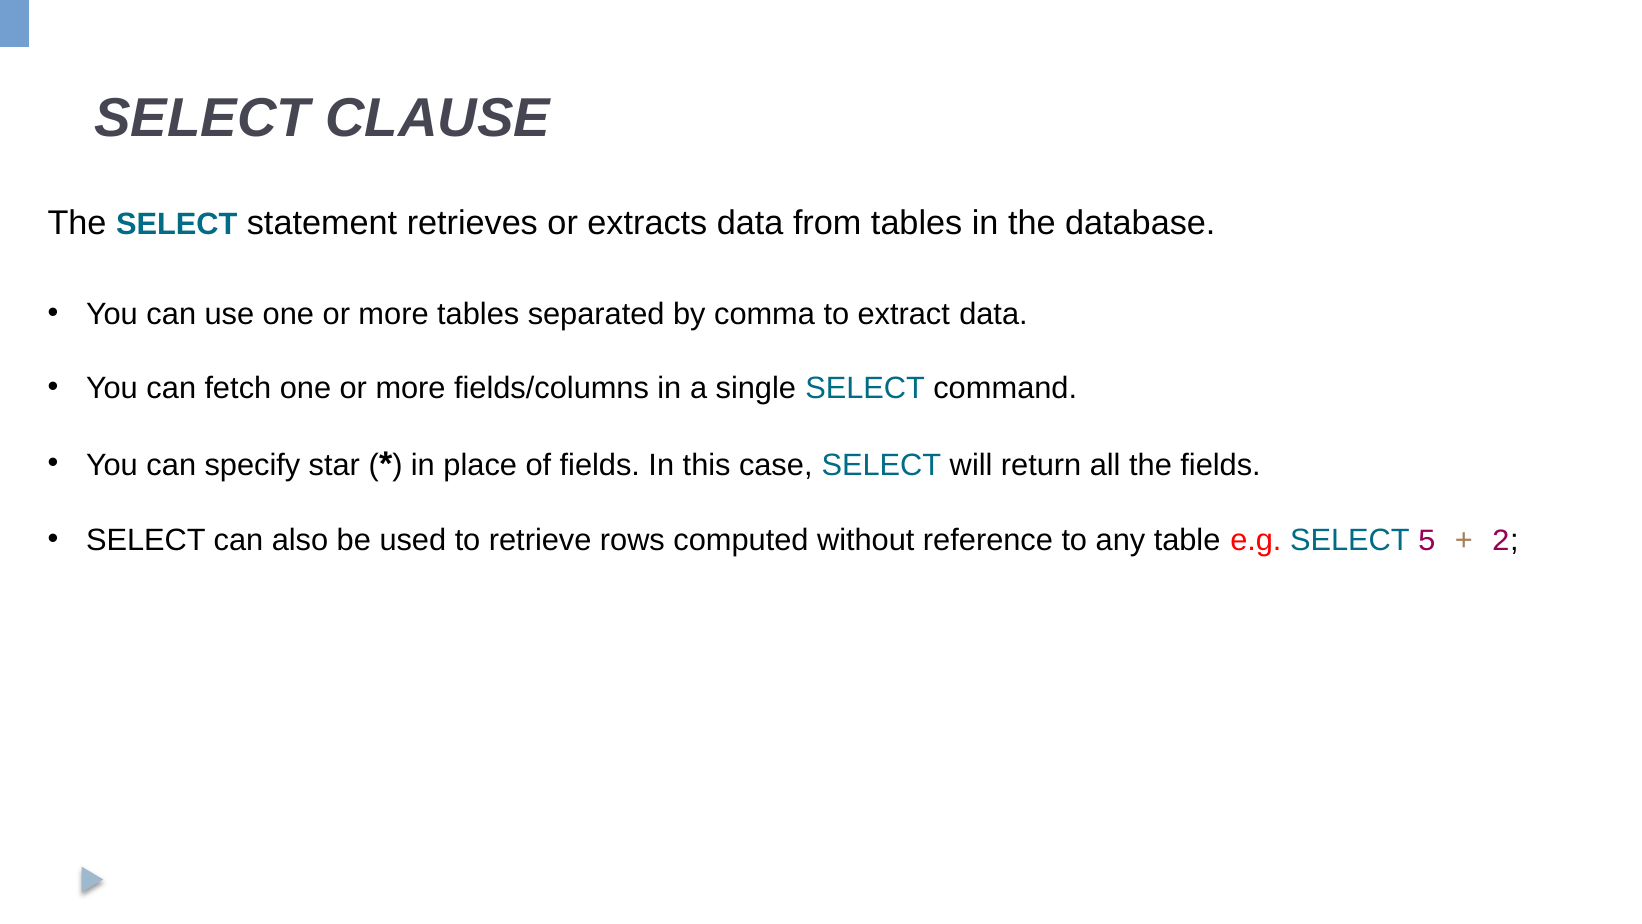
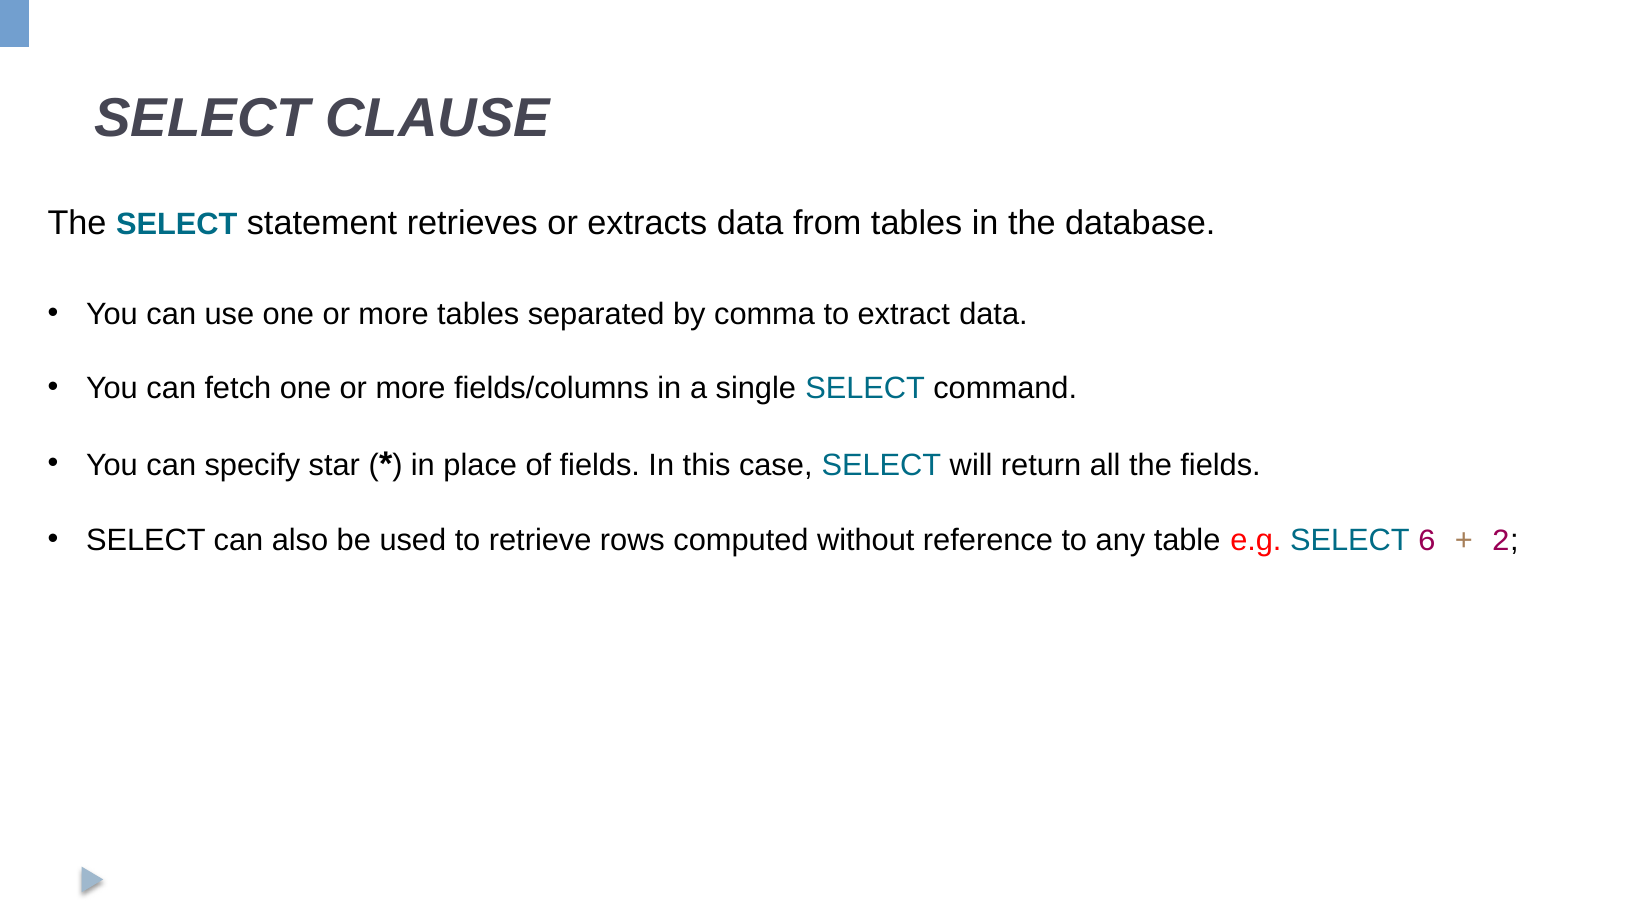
5: 5 -> 6
